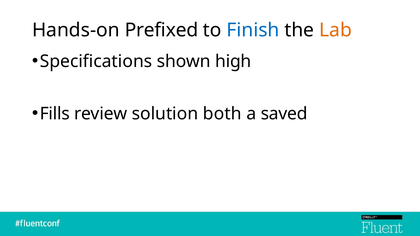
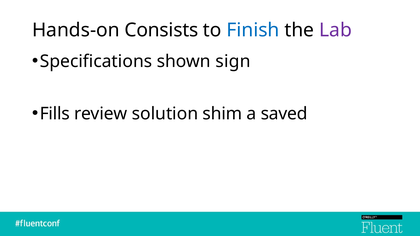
Prefixed: Prefixed -> Consists
Lab colour: orange -> purple
high: high -> sign
both: both -> shim
